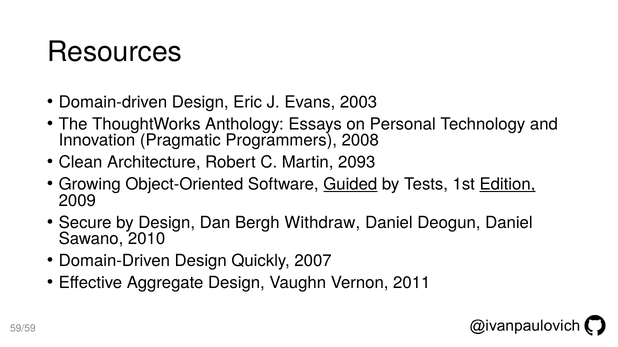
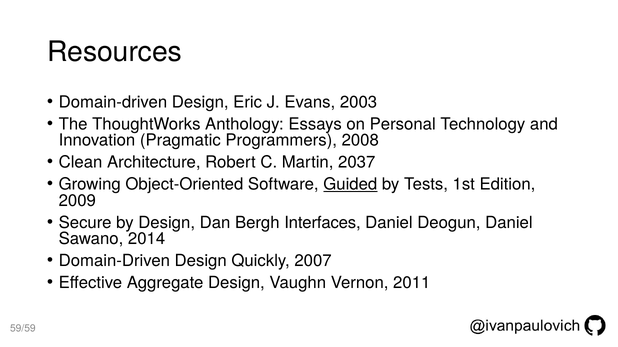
2093: 2093 -> 2037
Edition underline: present -> none
Withdraw: Withdraw -> Interfaces
2010: 2010 -> 2014
